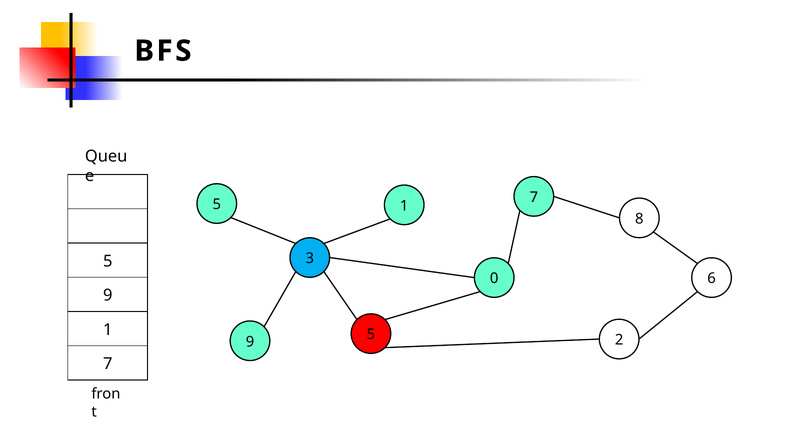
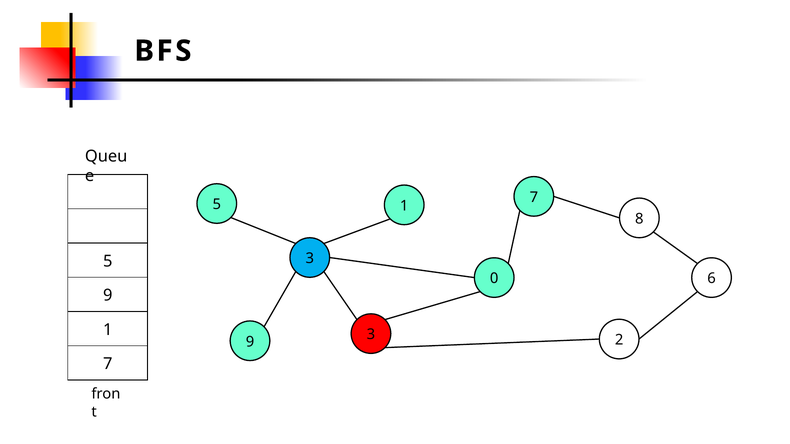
9 5: 5 -> 3
